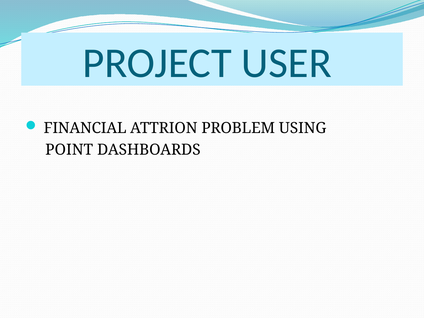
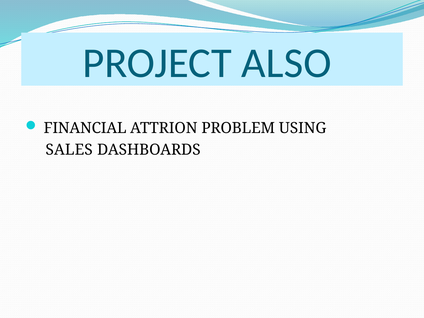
USER: USER -> ALSO
POINT: POINT -> SALES
